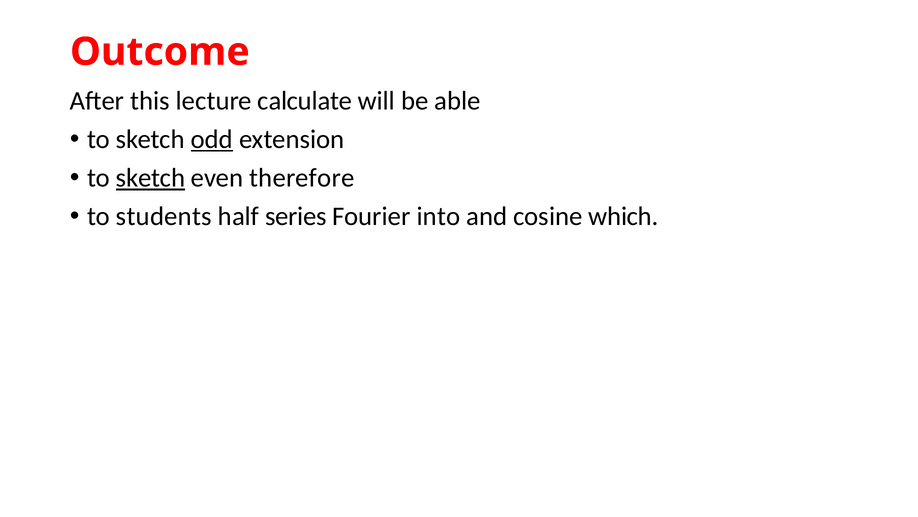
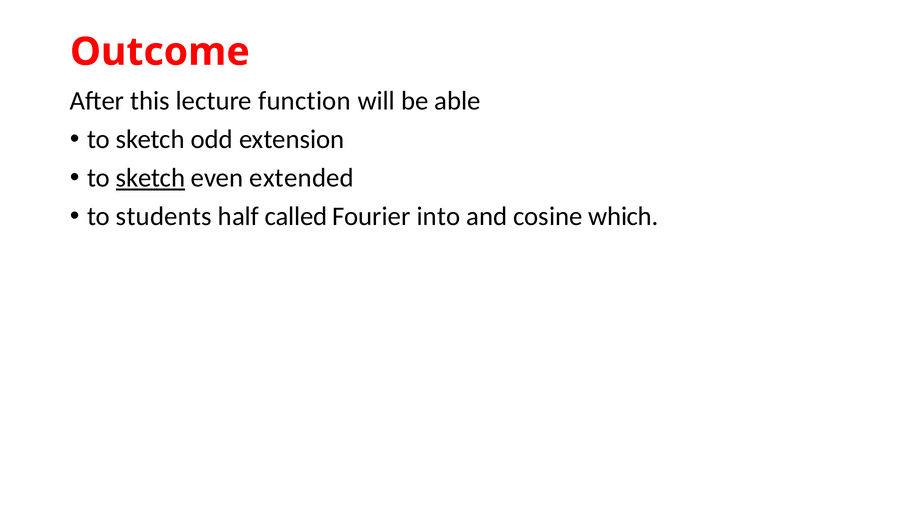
calculate: calculate -> function
odd underline: present -> none
therefore: therefore -> extended
series: series -> called
